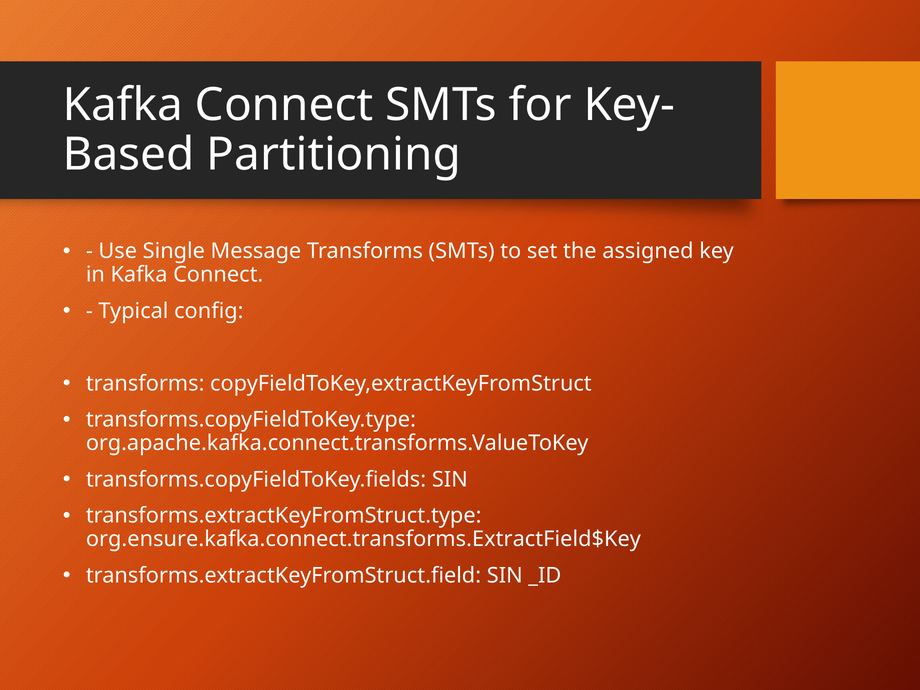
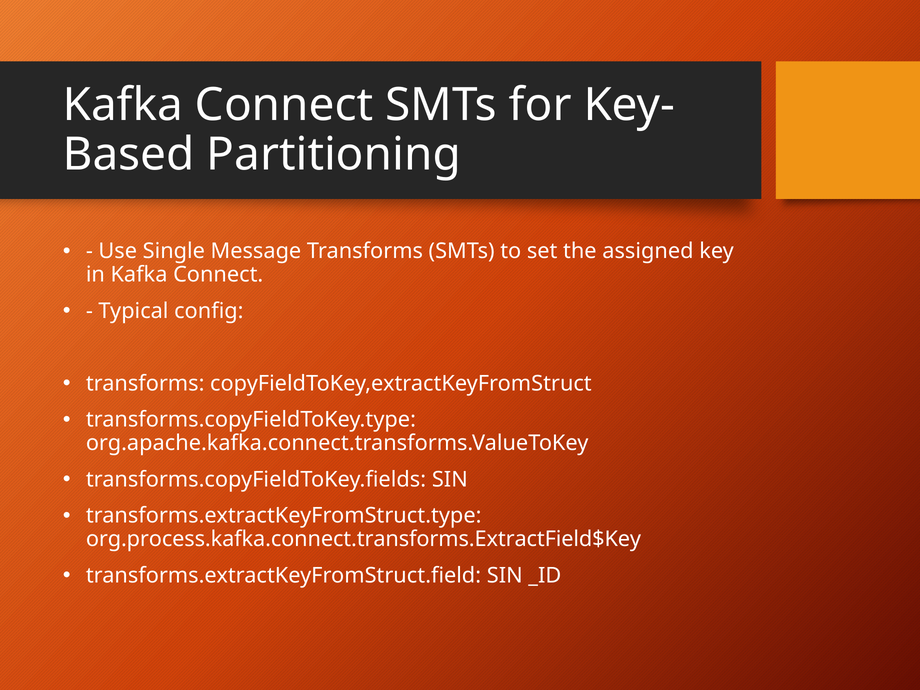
org.ensure.kafka.connect.transforms.ExtractField$Key: org.ensure.kafka.connect.transforms.ExtractField$Key -> org.process.kafka.connect.transforms.ExtractField$Key
